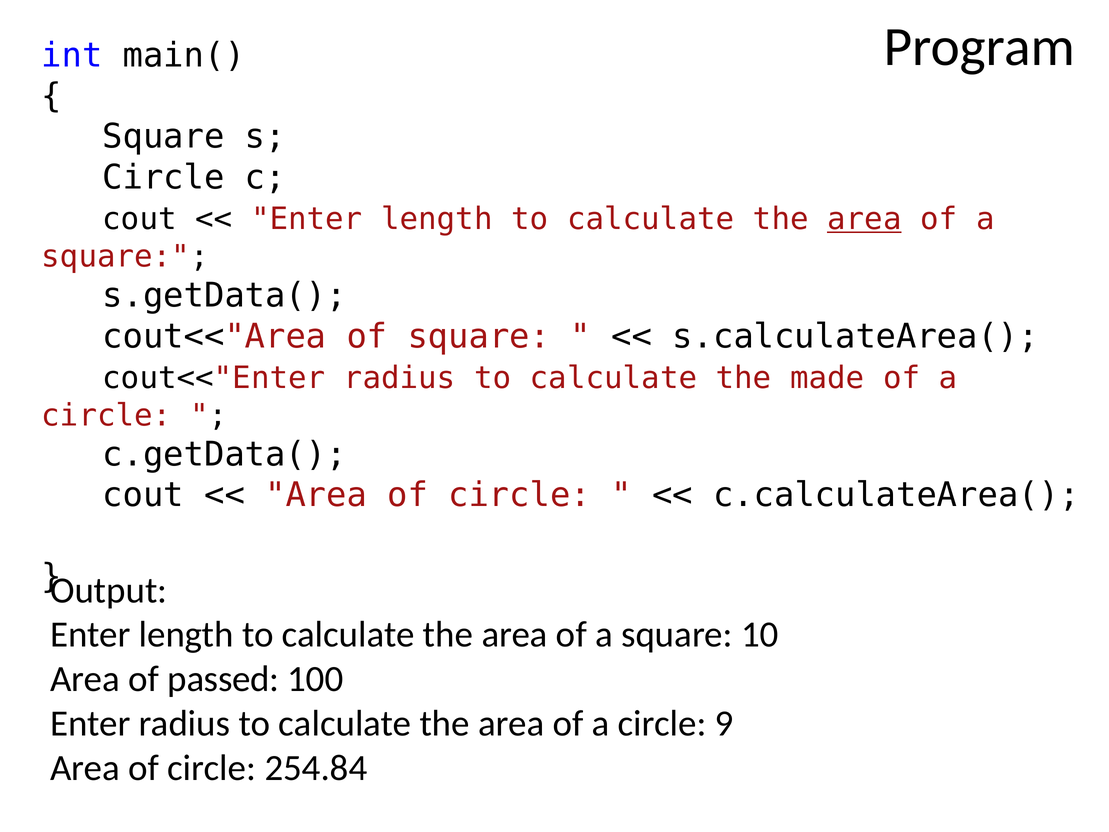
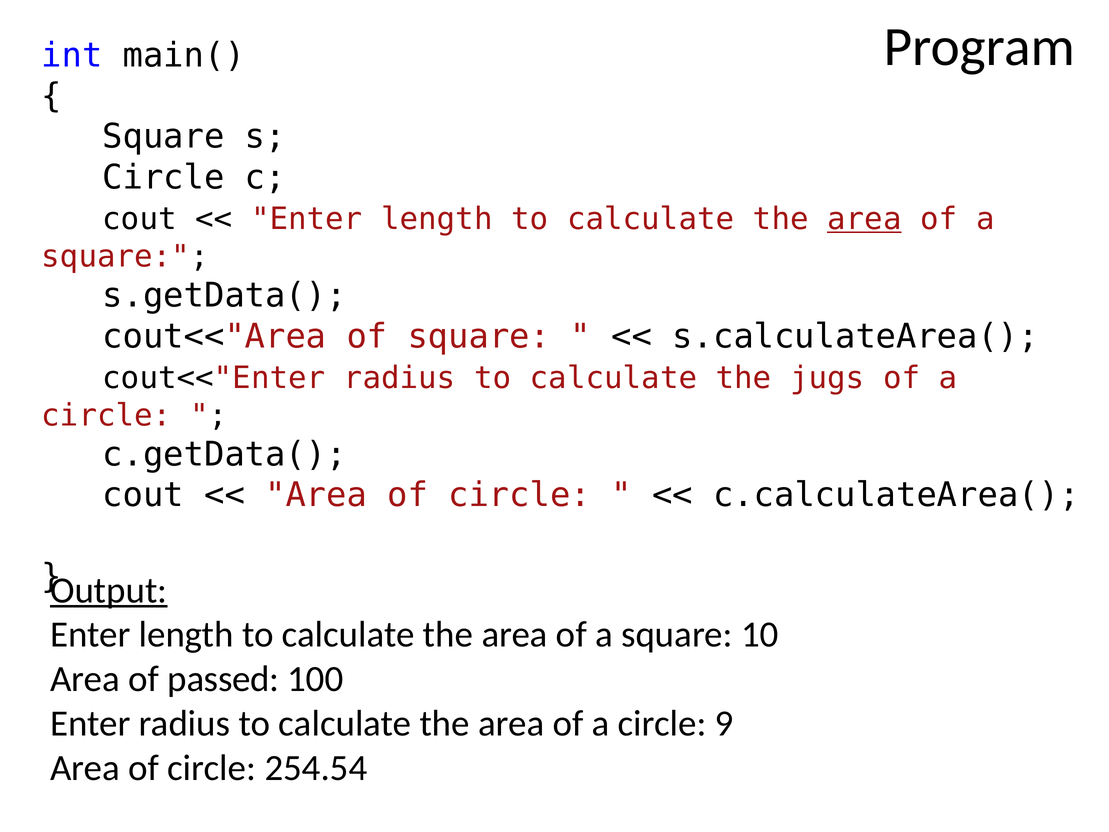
made: made -> jugs
Output underline: none -> present
254.84: 254.84 -> 254.54
